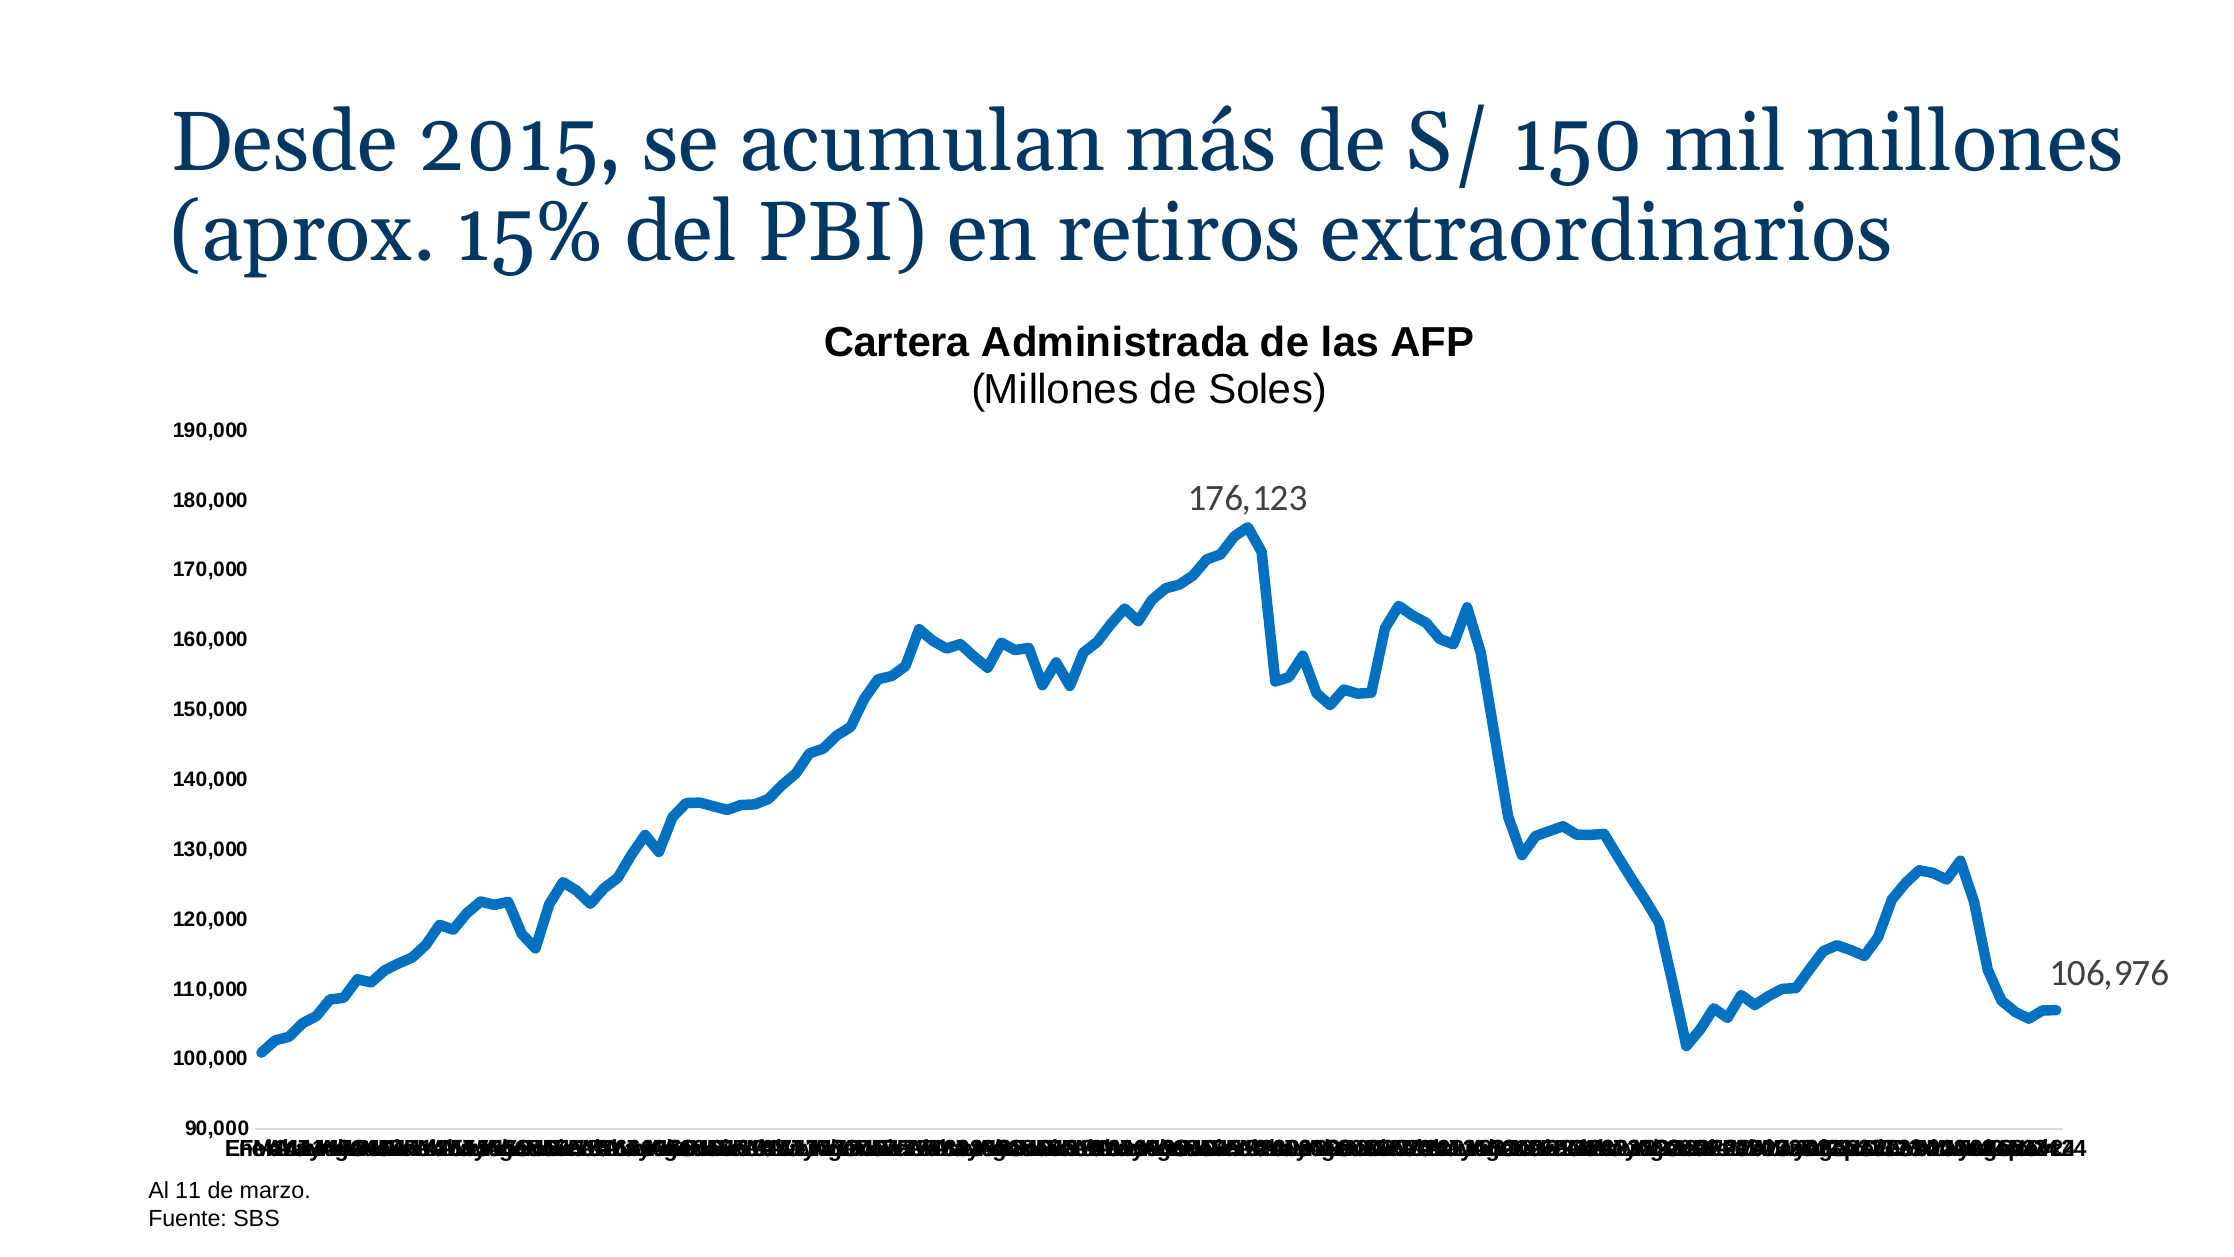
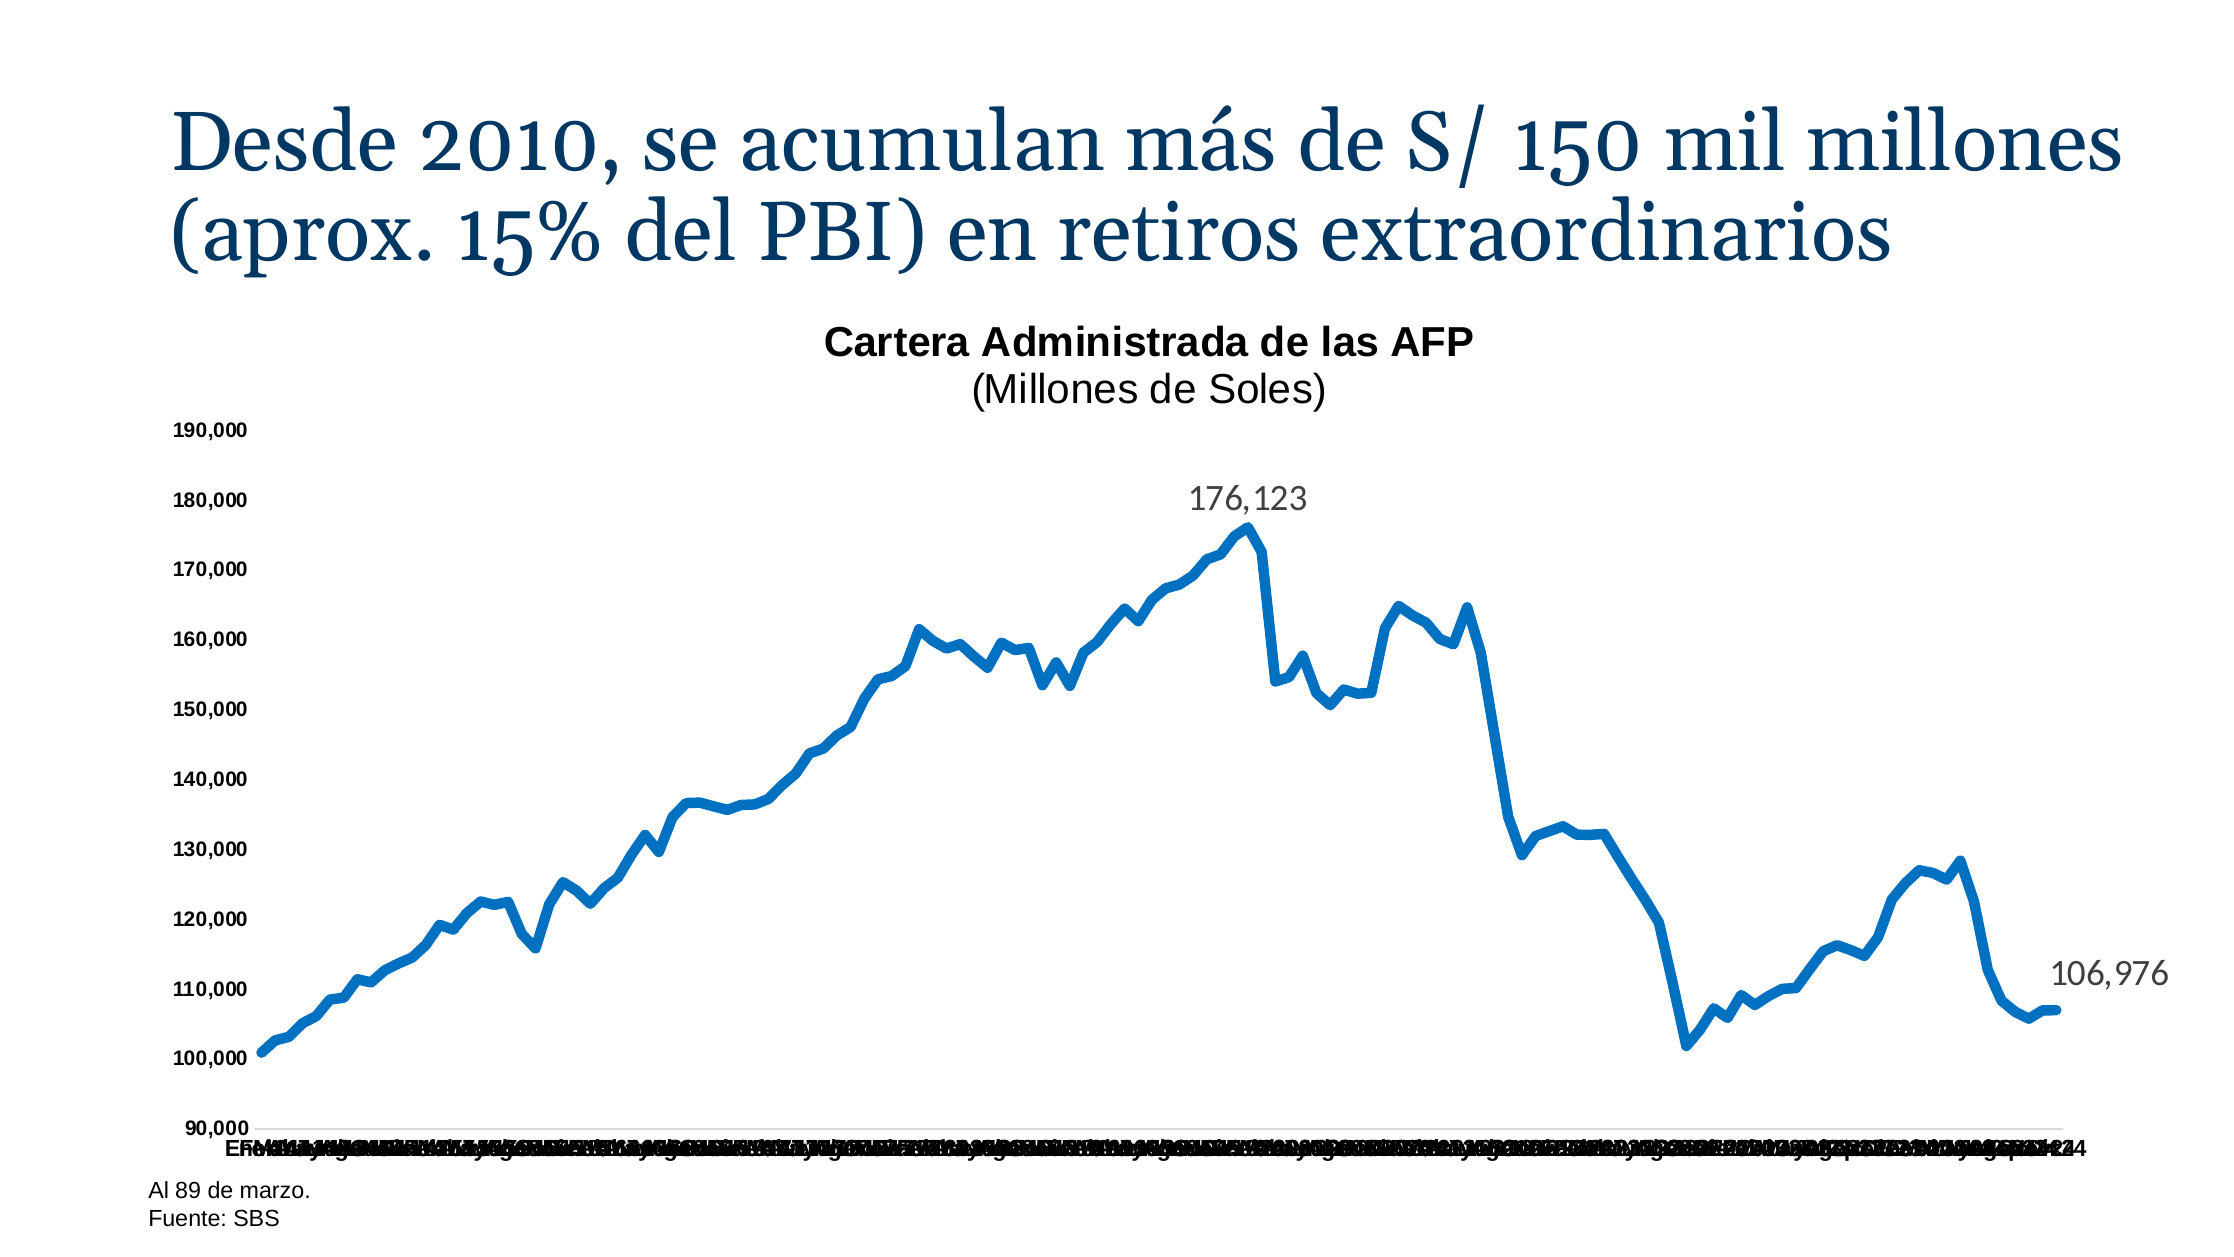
2015: 2015 -> 2010
11: 11 -> 89
